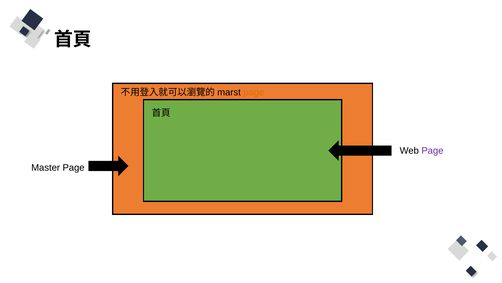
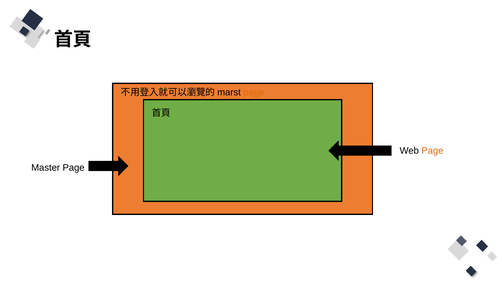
Page at (432, 150) colour: purple -> orange
